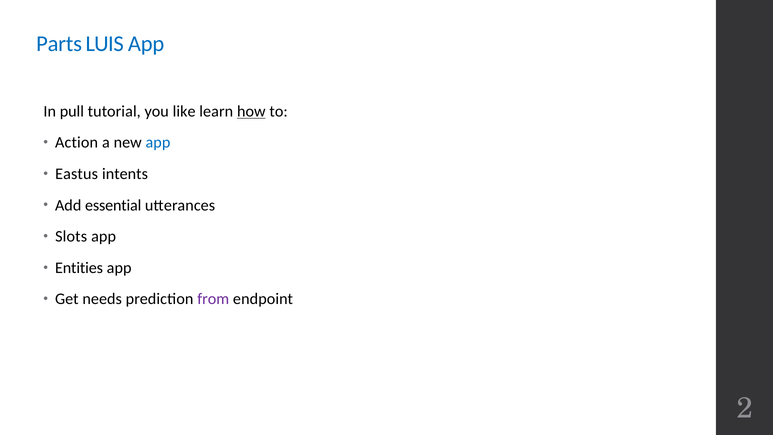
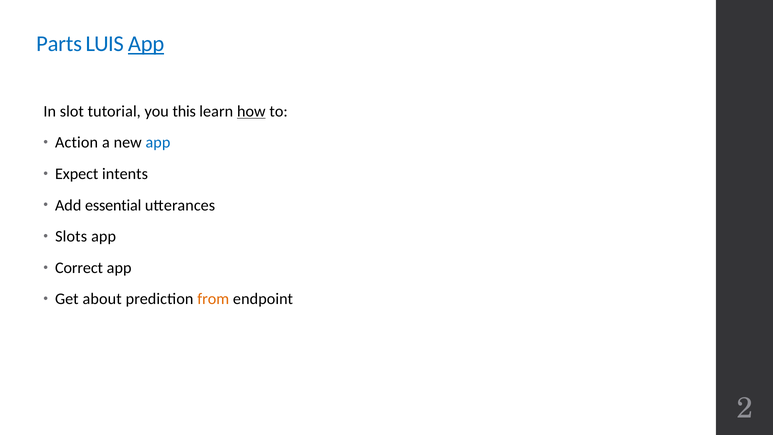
App at (146, 44) underline: none -> present
pull: pull -> slot
like: like -> this
Eastus: Eastus -> Expect
Entities: Entities -> Correct
needs: needs -> about
from colour: purple -> orange
